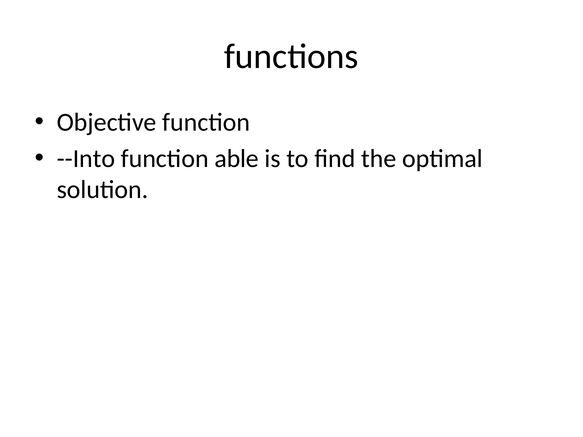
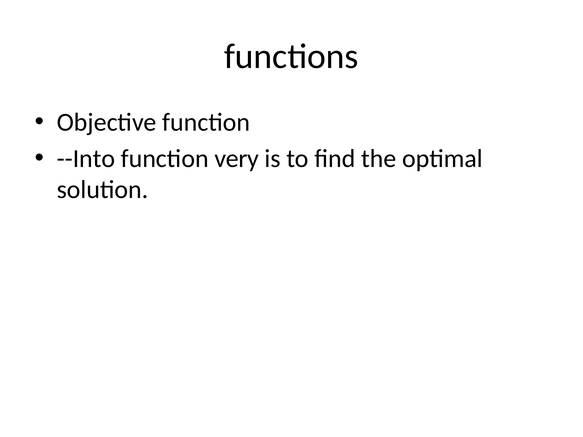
able: able -> very
